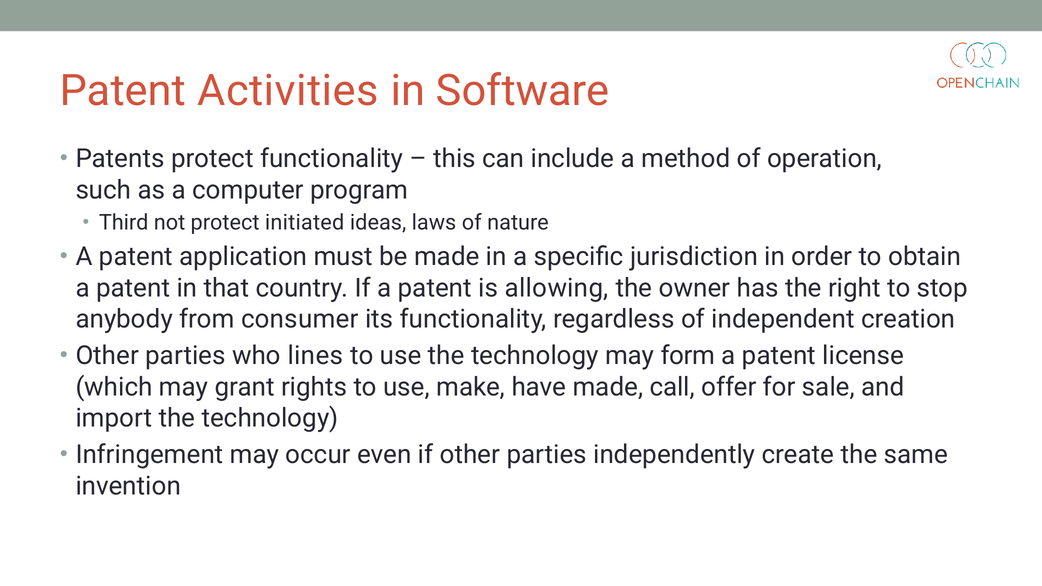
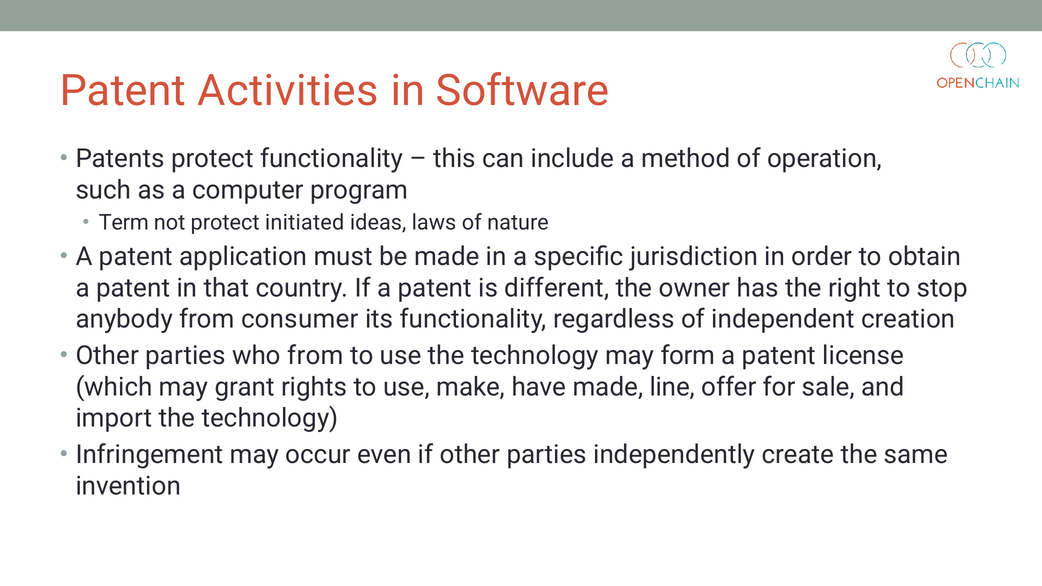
Third: Third -> Term
allowing: allowing -> different
who lines: lines -> from
call: call -> line
